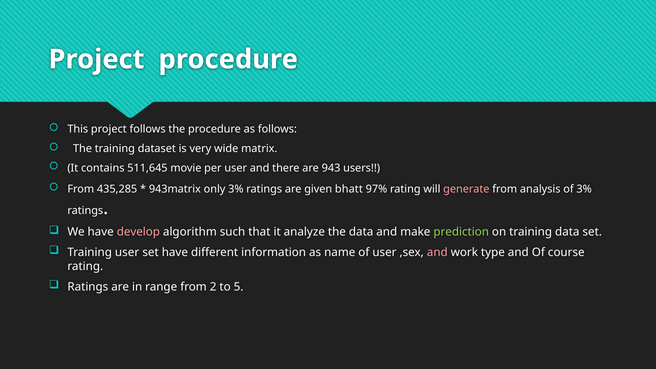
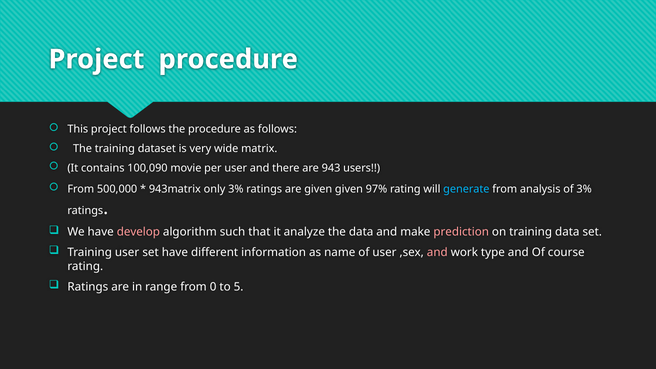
511,645: 511,645 -> 100,090
435,285: 435,285 -> 500,000
given bhatt: bhatt -> given
generate colour: pink -> light blue
prediction colour: light green -> pink
2: 2 -> 0
